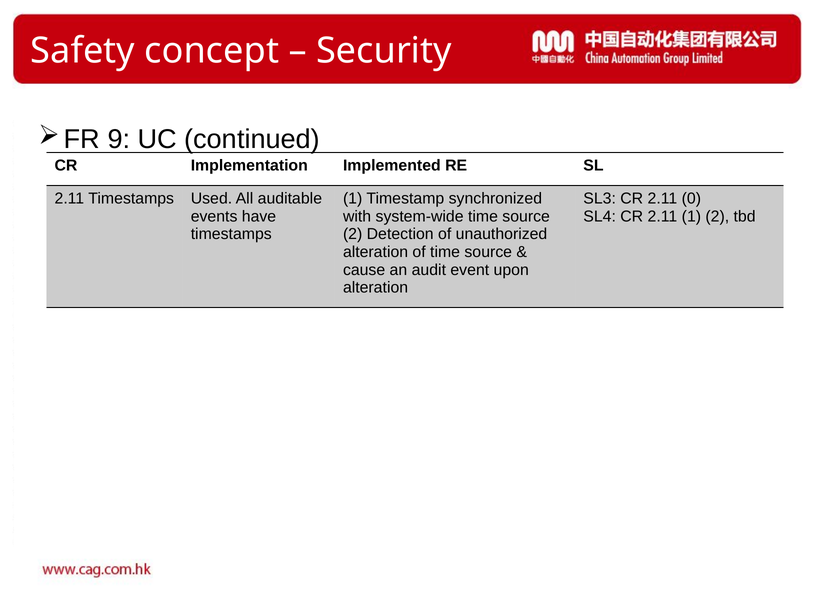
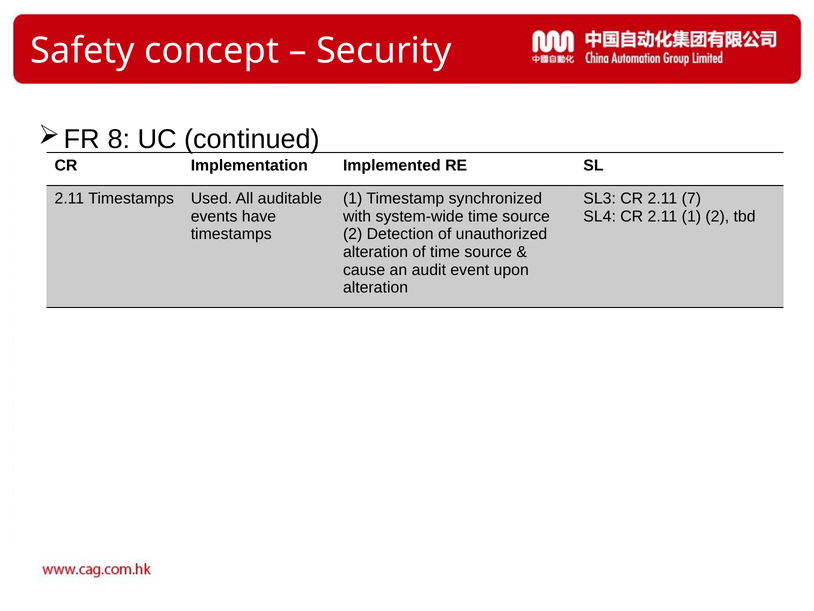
9: 9 -> 8
0: 0 -> 7
